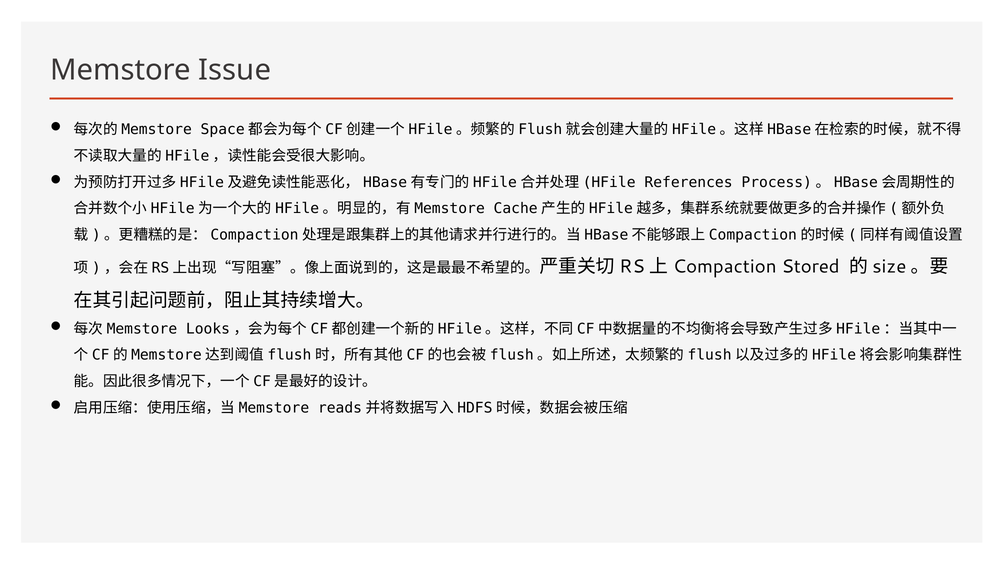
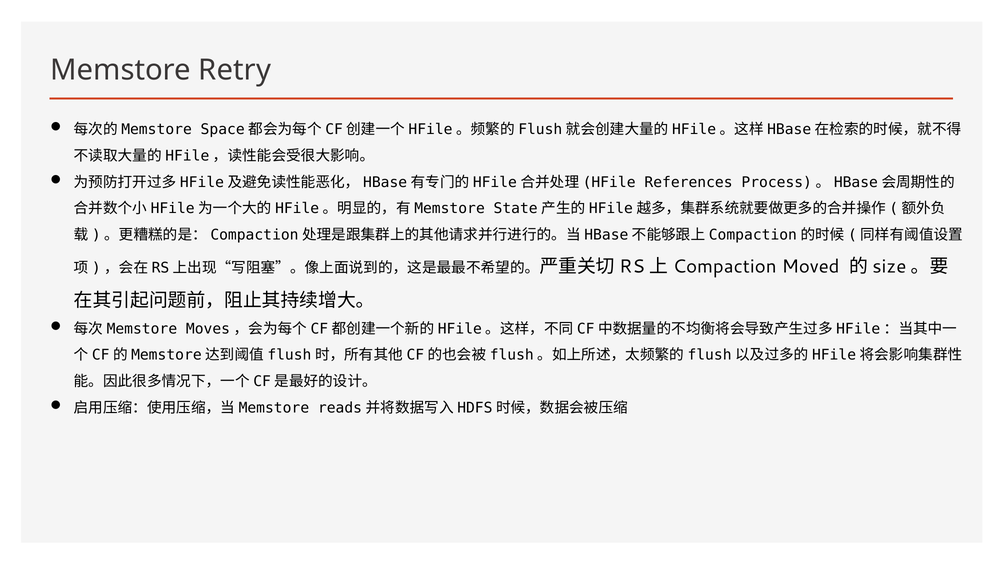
Issue: Issue -> Retry
Cache: Cache -> State
Stored: Stored -> Moved
Looks: Looks -> Moves
